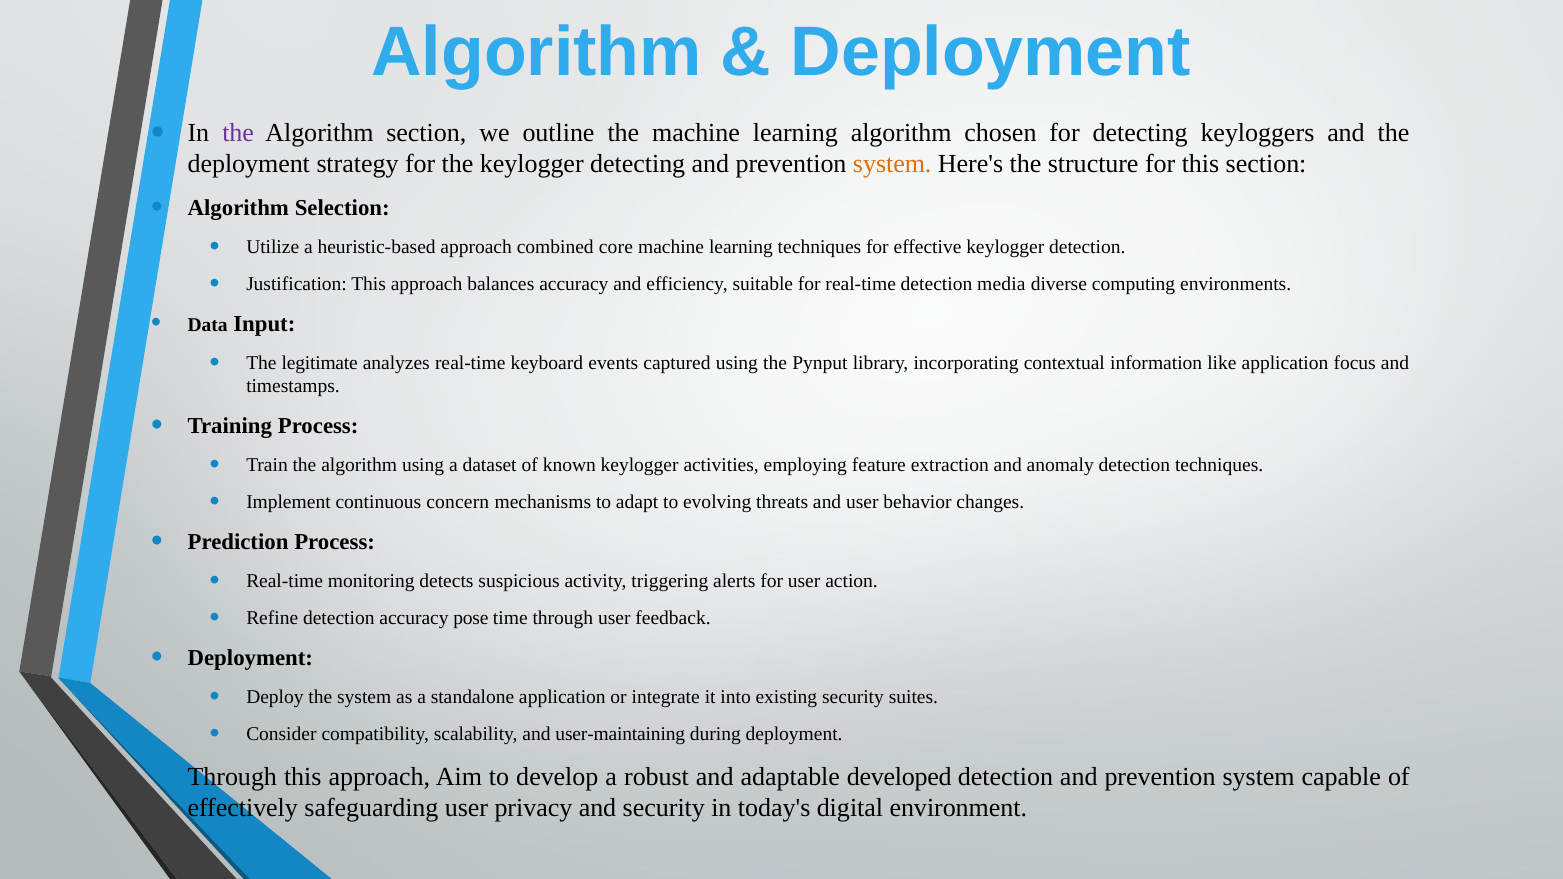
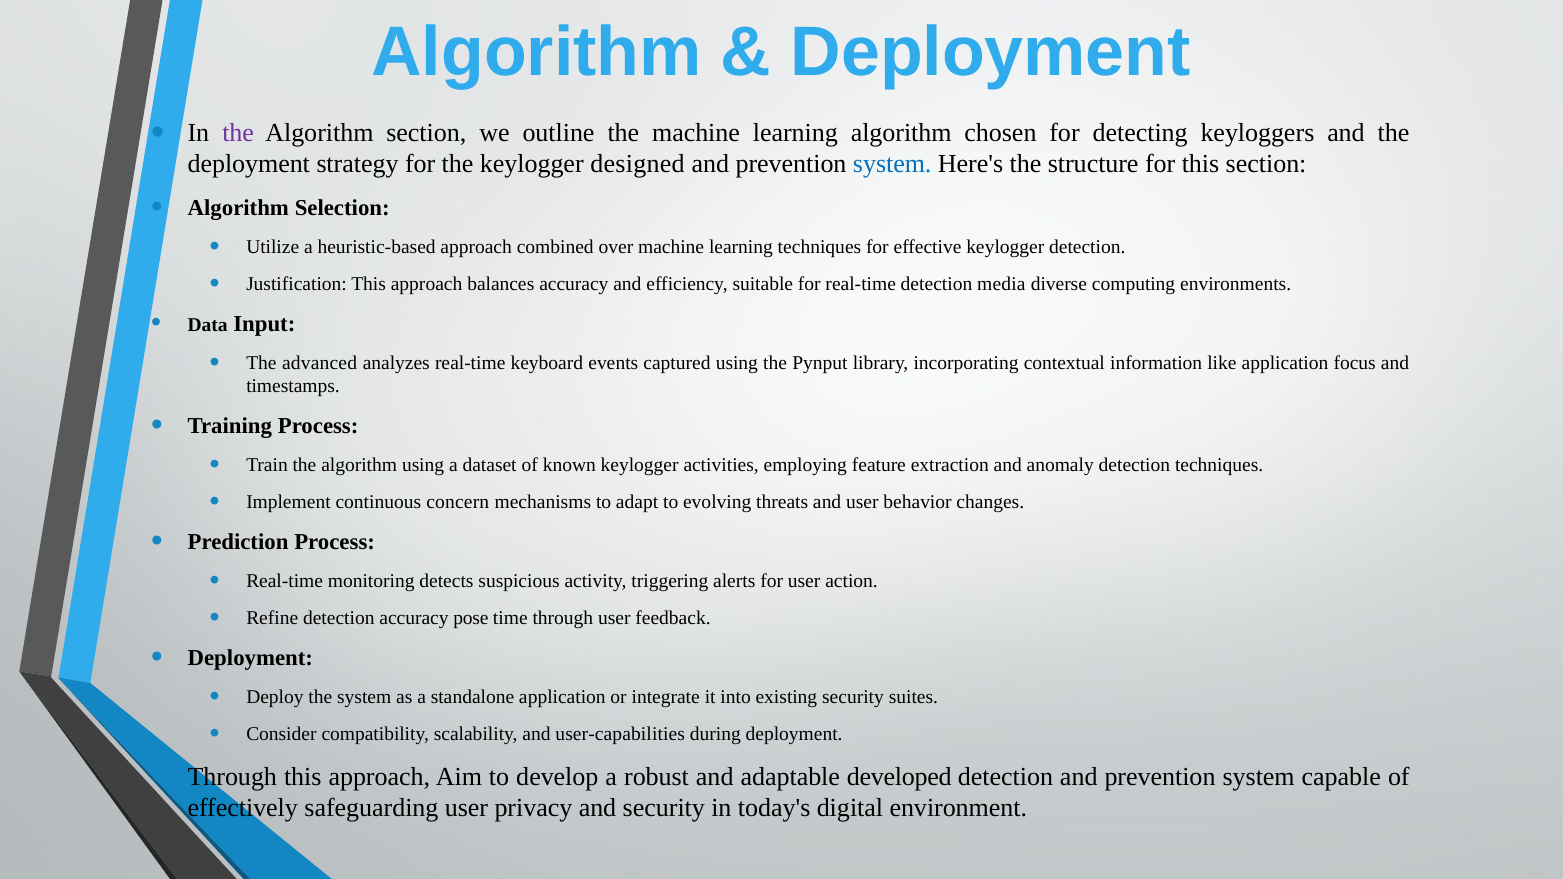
keylogger detecting: detecting -> designed
system at (892, 164) colour: orange -> blue
core: core -> over
legitimate: legitimate -> advanced
user-maintaining: user-maintaining -> user-capabilities
